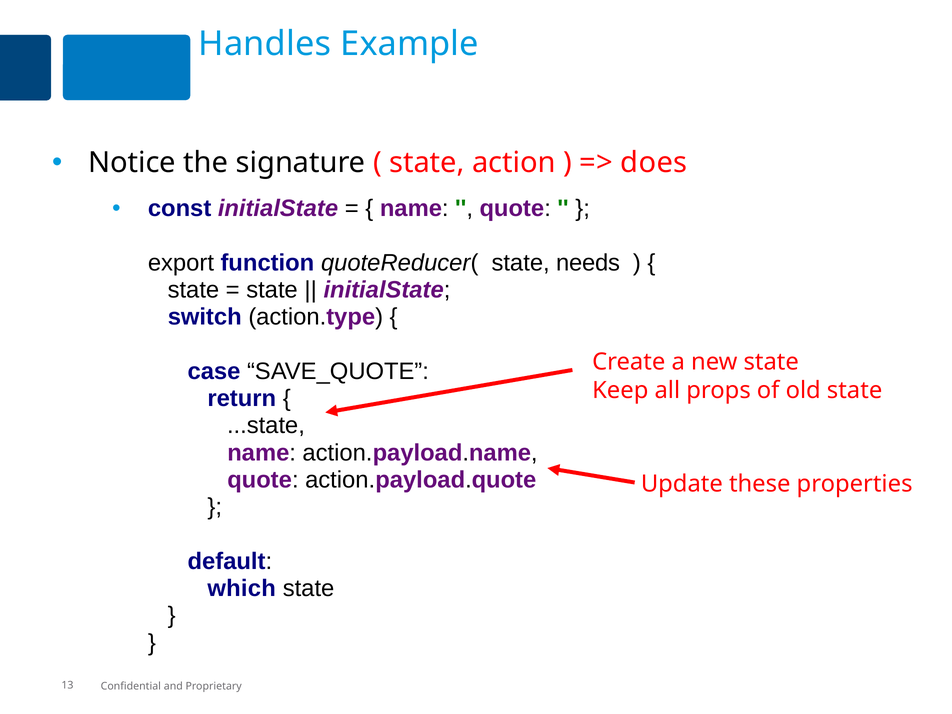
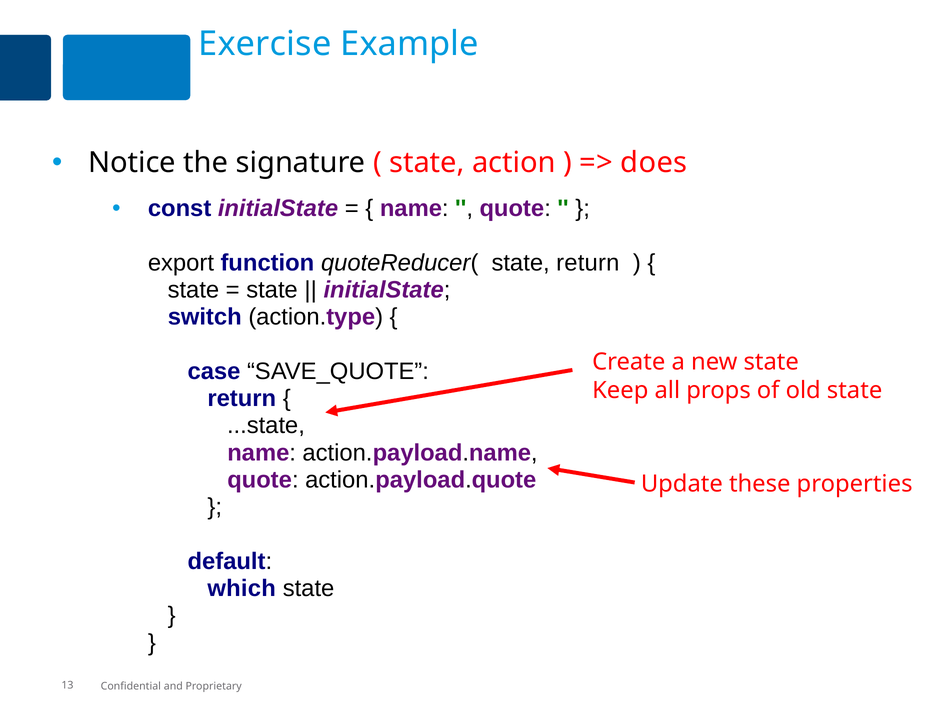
Handles: Handles -> Exercise
state needs: needs -> return
